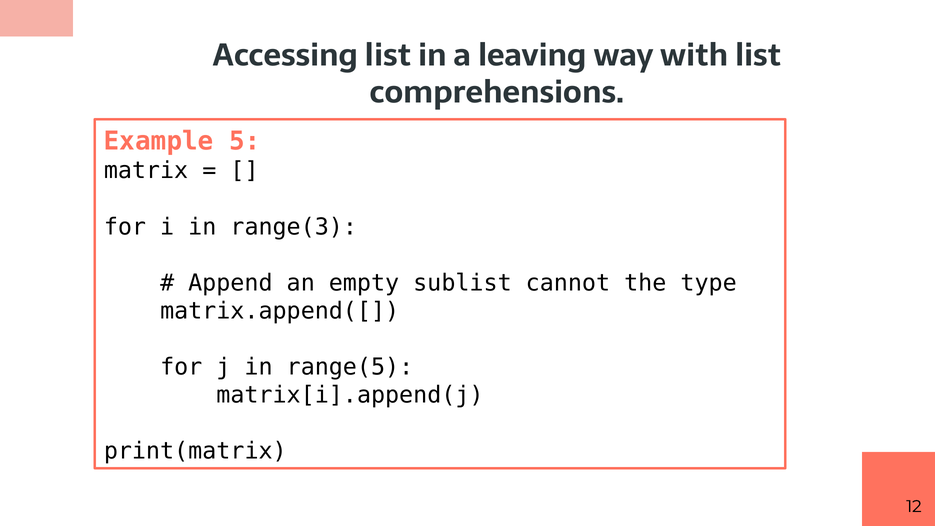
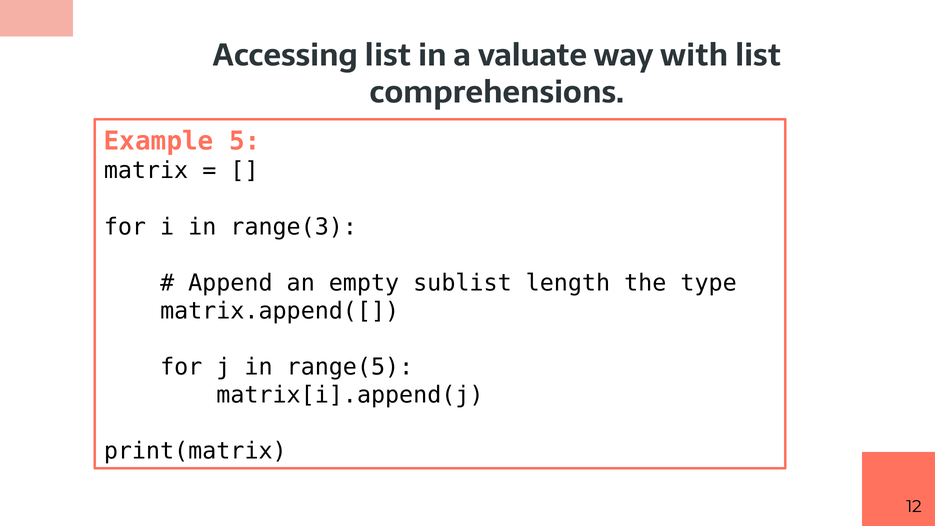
leaving: leaving -> valuate
cannot: cannot -> length
